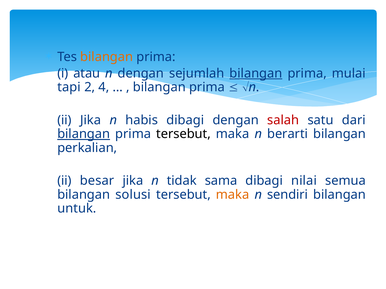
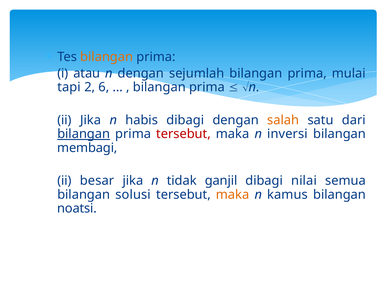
bilangan at (256, 74) underline: present -> none
4: 4 -> 6
salah colour: red -> orange
tersebut at (183, 134) colour: black -> red
berarti: berarti -> inversi
perkalian: perkalian -> membagi
sama: sama -> ganjil
sendiri: sendiri -> kamus
untuk: untuk -> noatsi
